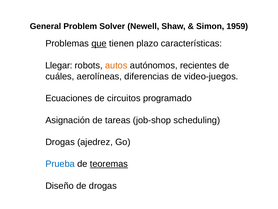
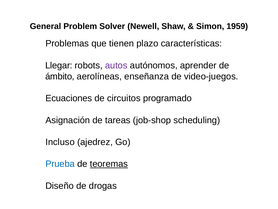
que underline: present -> none
autos colour: orange -> purple
recientes: recientes -> aprender
cuáles: cuáles -> ámbito
diferencias: diferencias -> enseñanza
Drogas at (60, 142): Drogas -> Incluso
